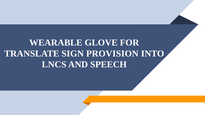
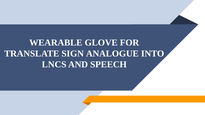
PROVISION: PROVISION -> ANALOGUE
